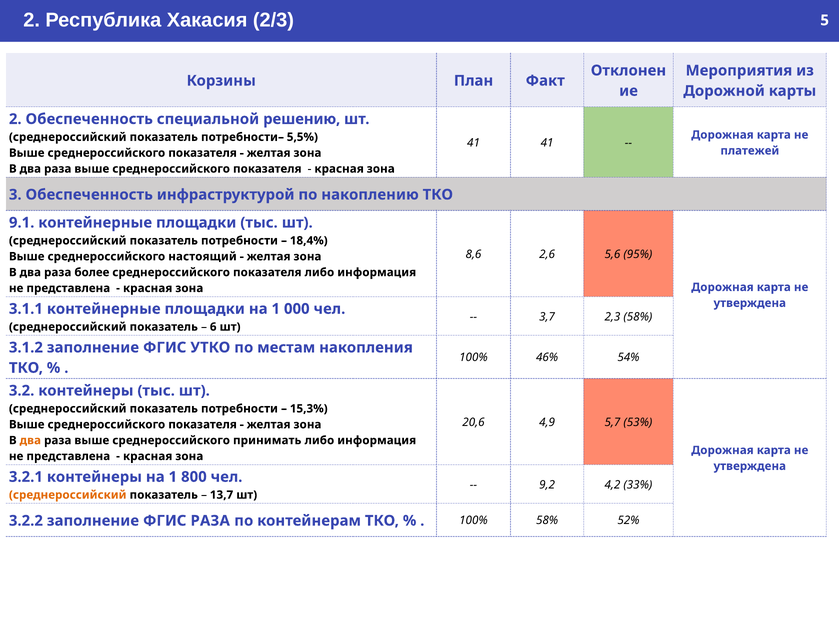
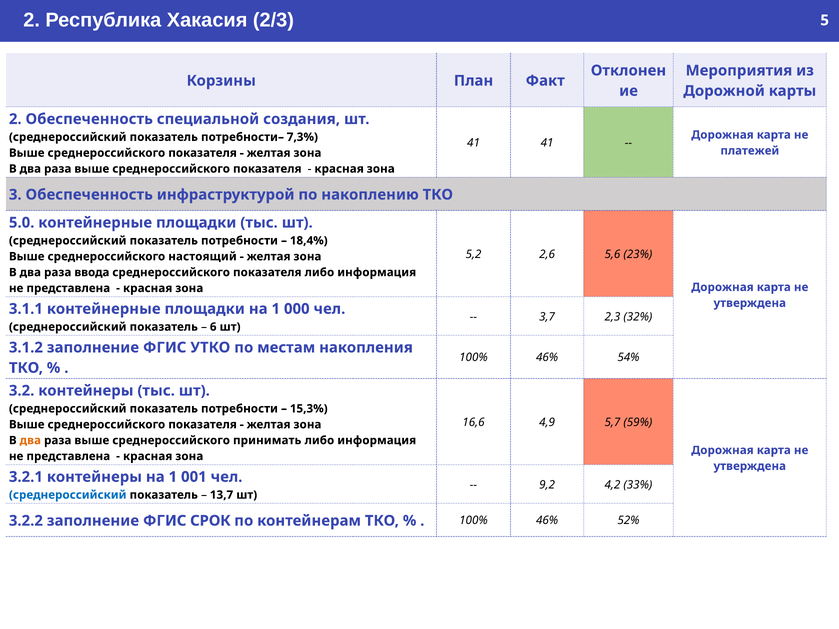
решению: решению -> создания
5,5%: 5,5% -> 7,3%
9.1: 9.1 -> 5.0
8,6: 8,6 -> 5,2
95%: 95% -> 23%
более: более -> ввода
2,3 58%: 58% -> 32%
20,6: 20,6 -> 16,6
53%: 53% -> 59%
800: 800 -> 001
среднероссийский at (68, 495) colour: orange -> blue
ФГИС РАЗА: РАЗА -> СРОК
58% at (547, 521): 58% -> 46%
